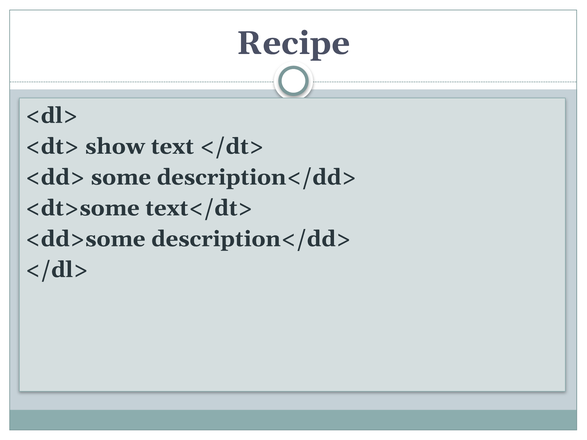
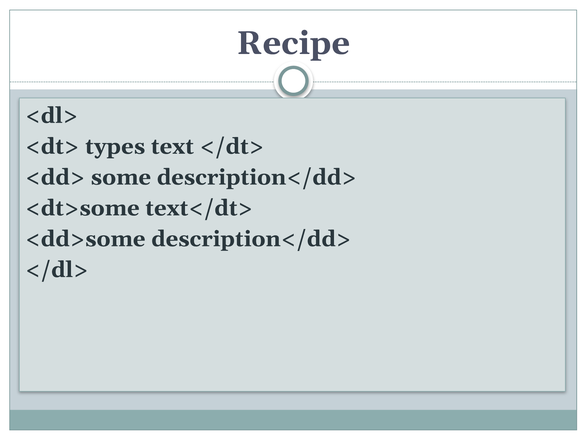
show: show -> types
